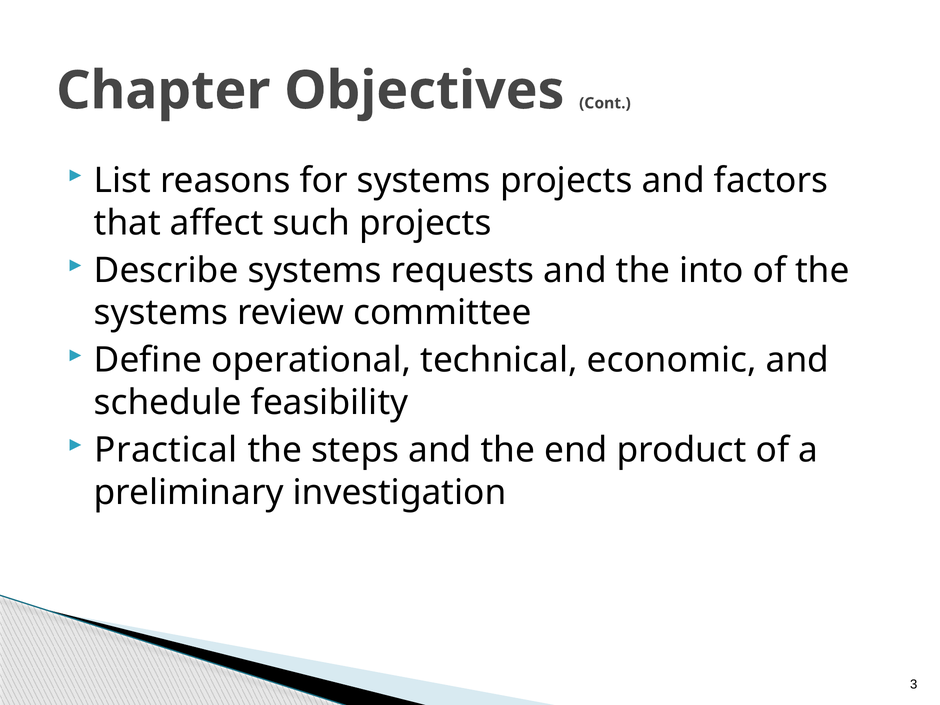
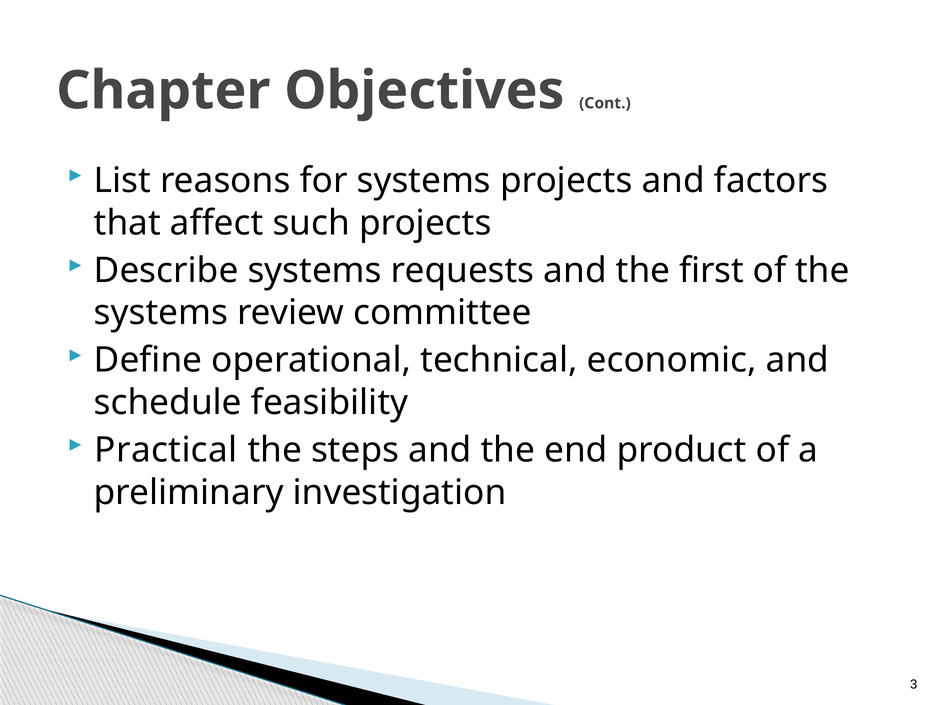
into: into -> first
